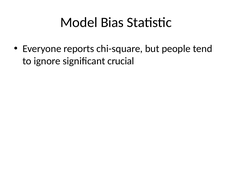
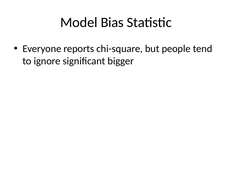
crucial: crucial -> bigger
